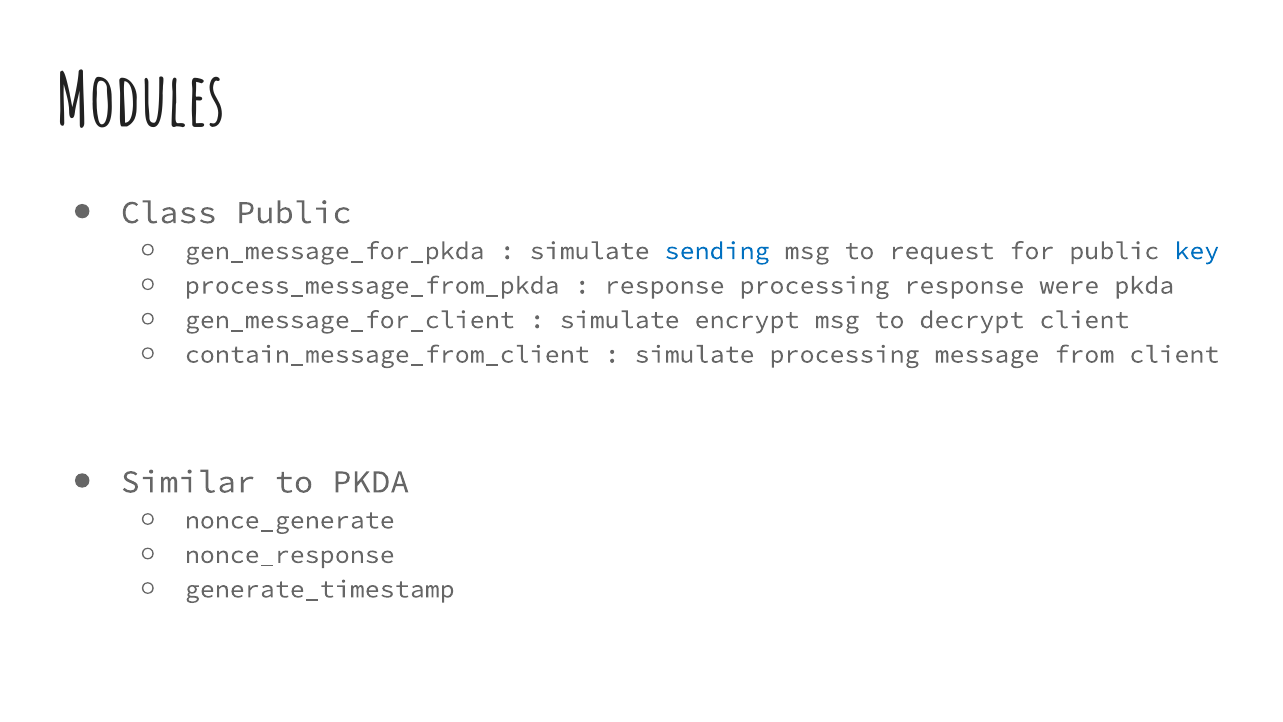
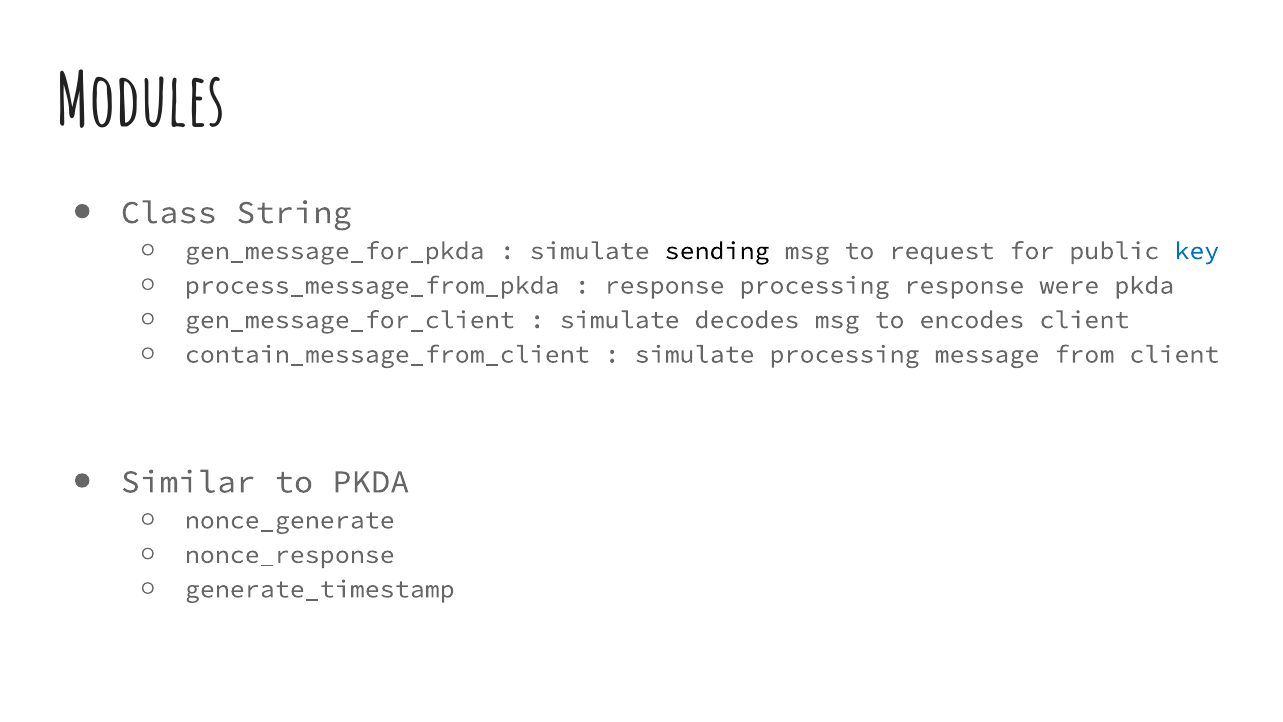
Class Public: Public -> String
sending colour: blue -> black
encrypt: encrypt -> decodes
decrypt: decrypt -> encodes
